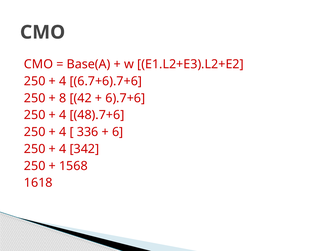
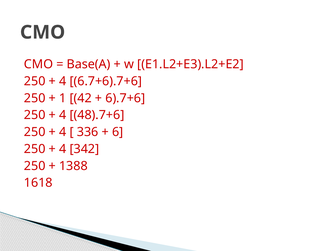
8: 8 -> 1
1568: 1568 -> 1388
